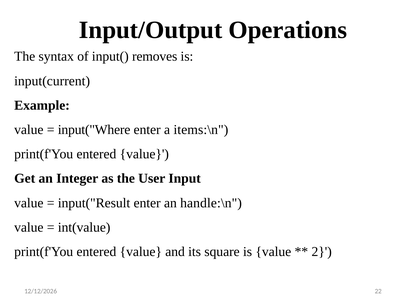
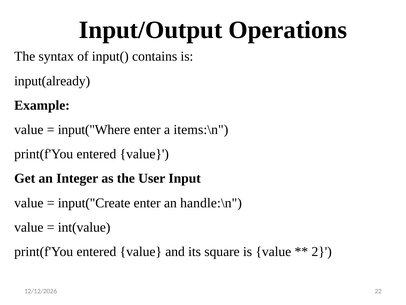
removes: removes -> contains
input(current: input(current -> input(already
input("Result: input("Result -> input("Create
